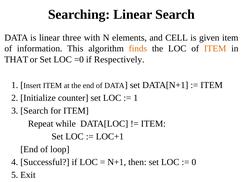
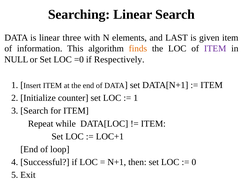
CELL: CELL -> LAST
ITEM at (215, 49) colour: orange -> purple
THAT: THAT -> NULL
